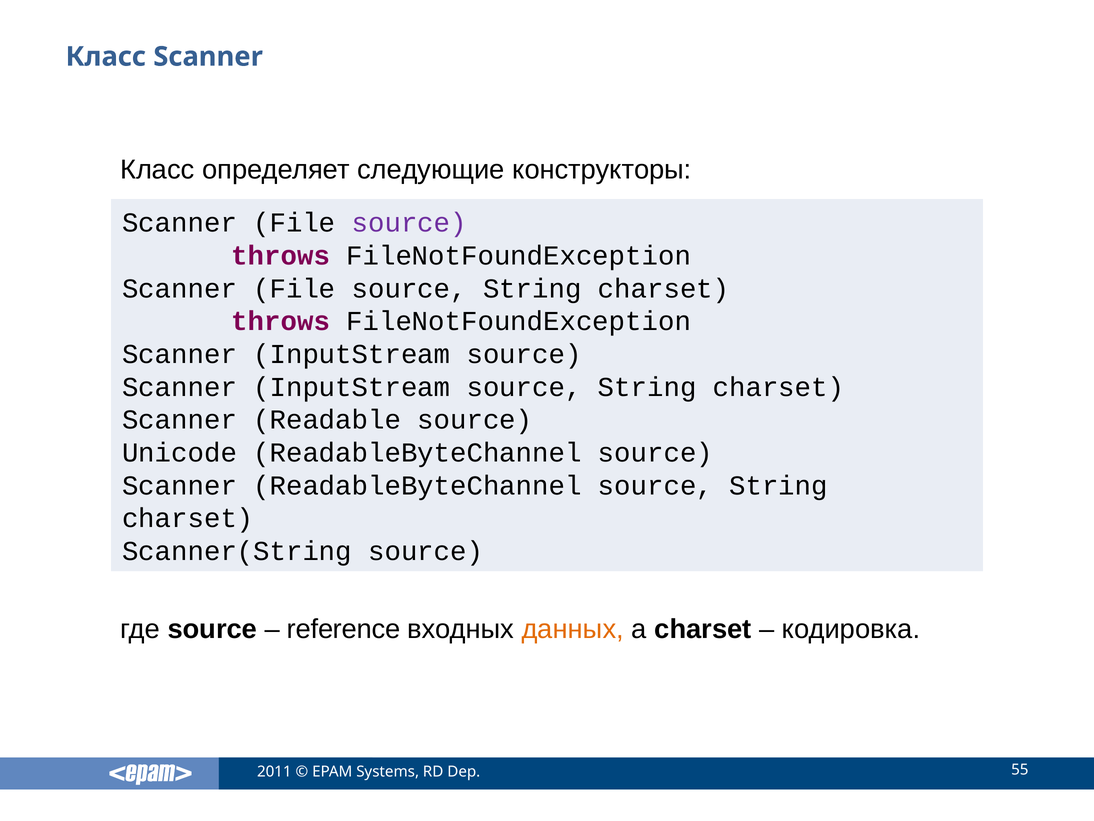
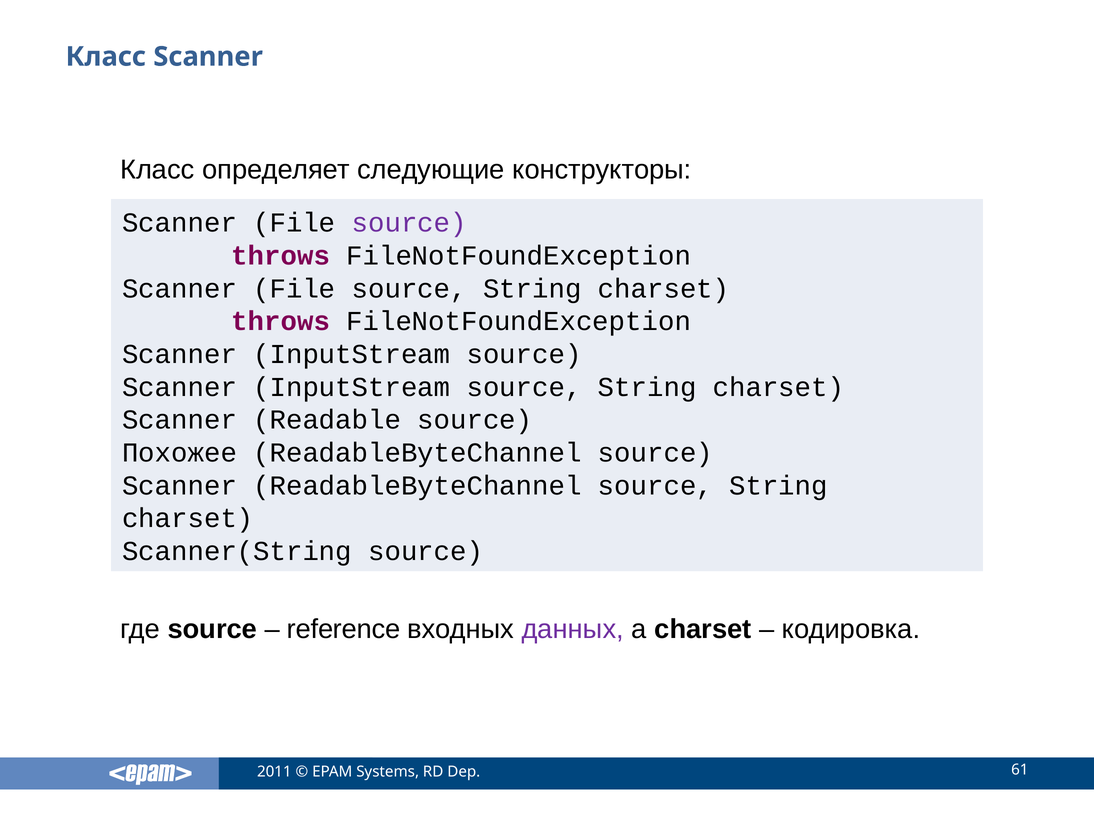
Unicode: Unicode -> Похожее
данных colour: orange -> purple
55: 55 -> 61
